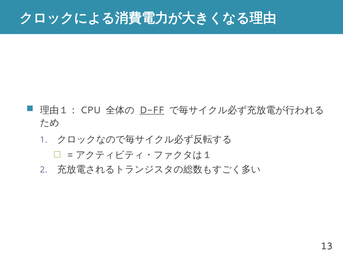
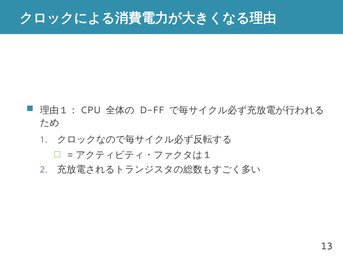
D-FF underline: present -> none
